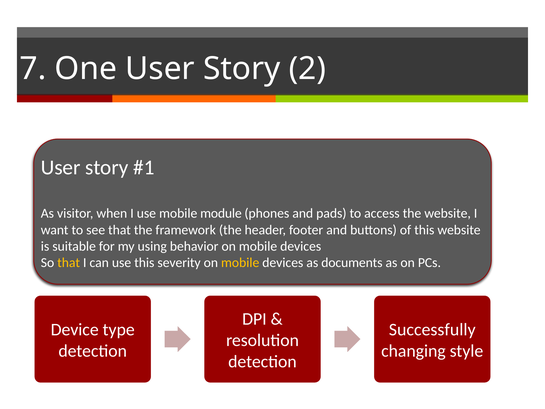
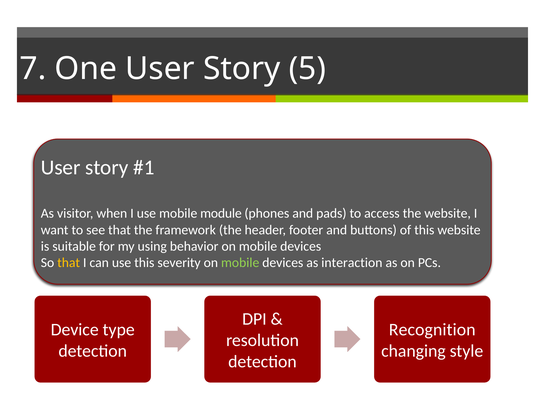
2: 2 -> 5
mobile at (240, 262) colour: yellow -> light green
documents: documents -> interaction
Successfully: Successfully -> Recognition
